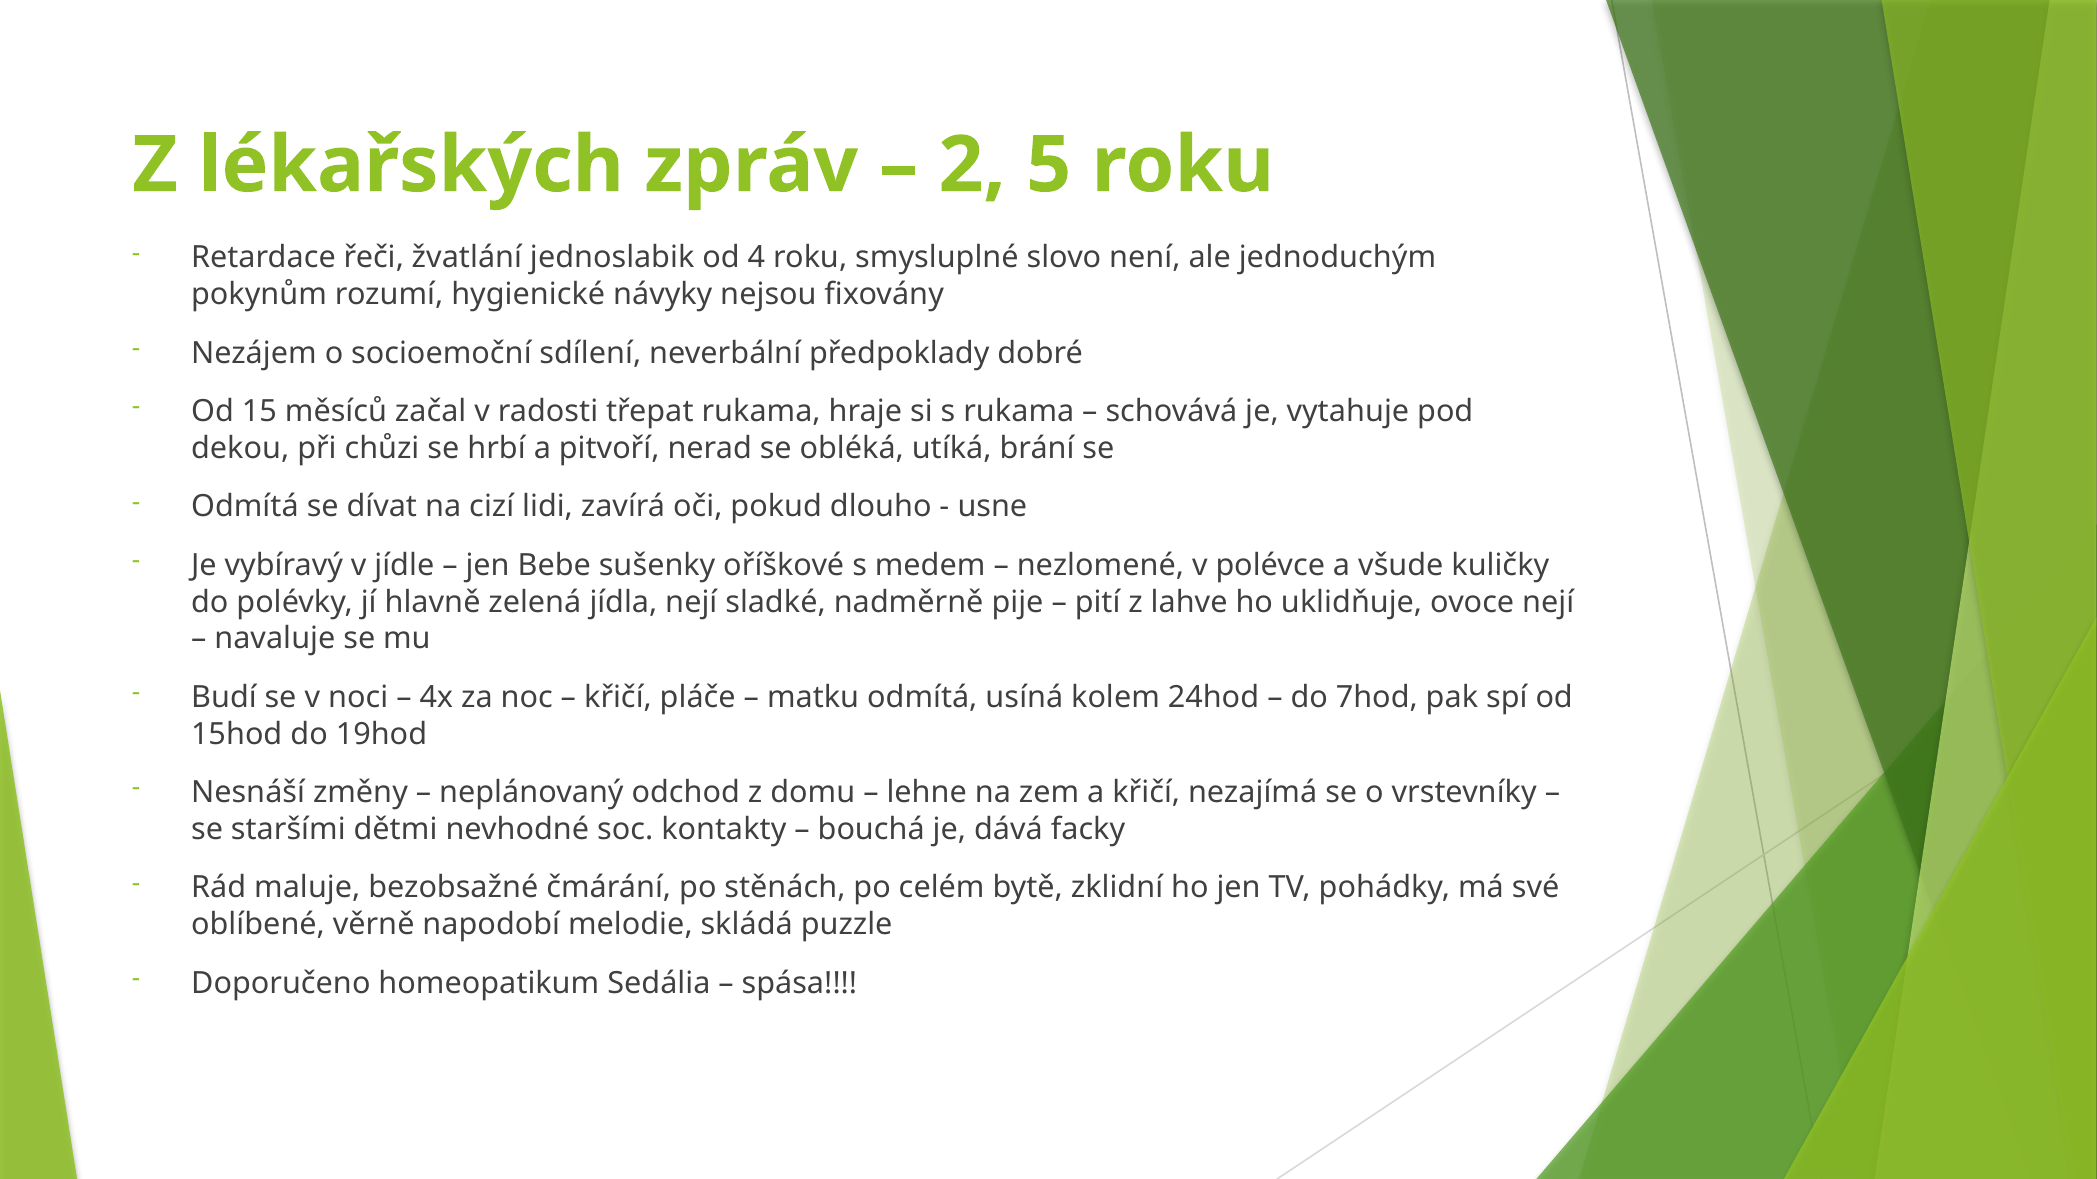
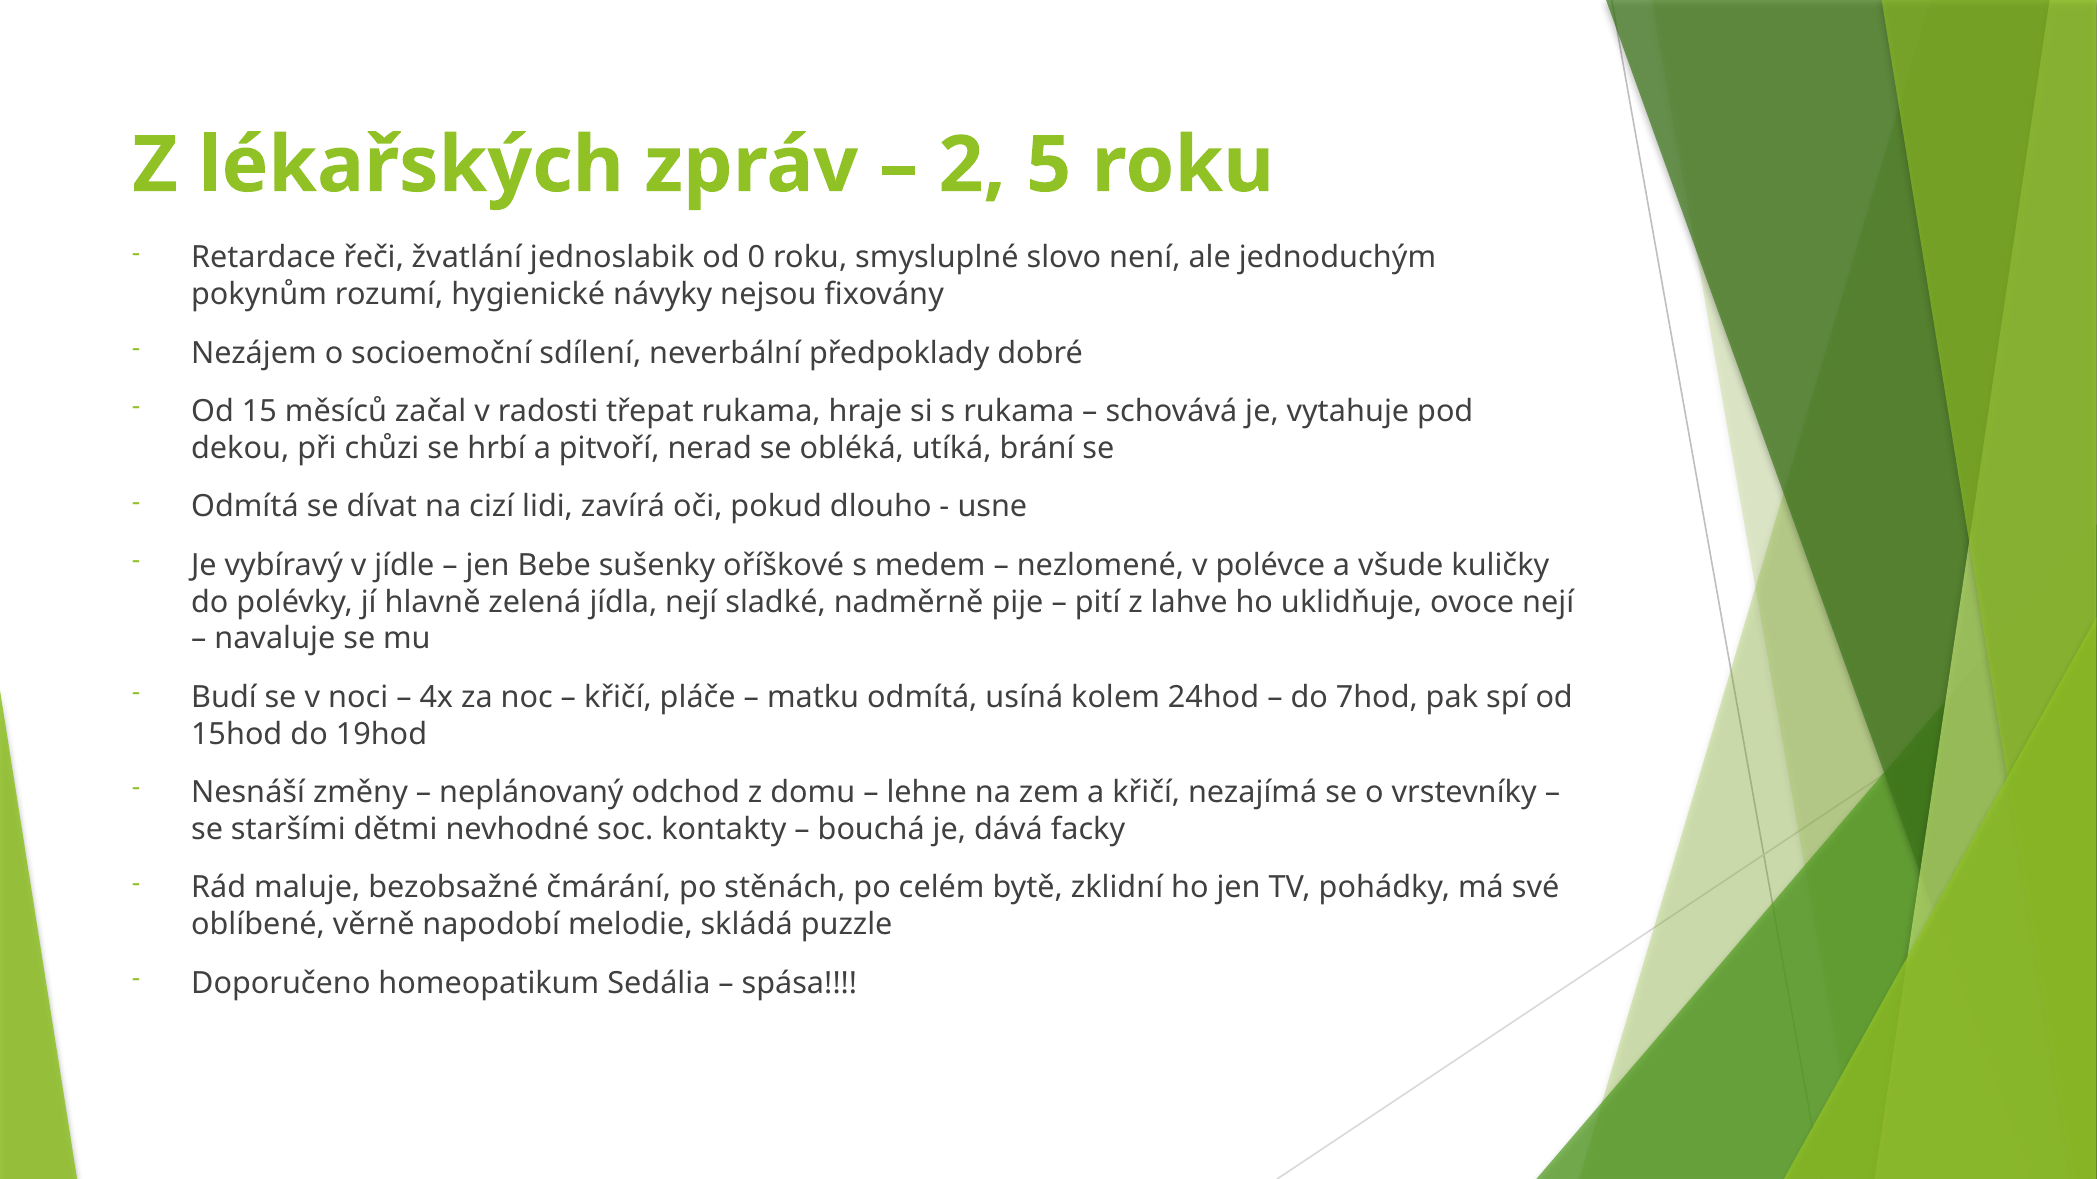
4: 4 -> 0
